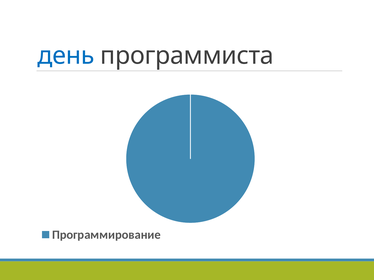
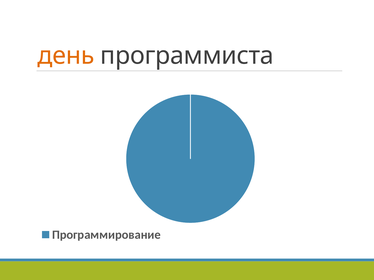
день colour: blue -> orange
